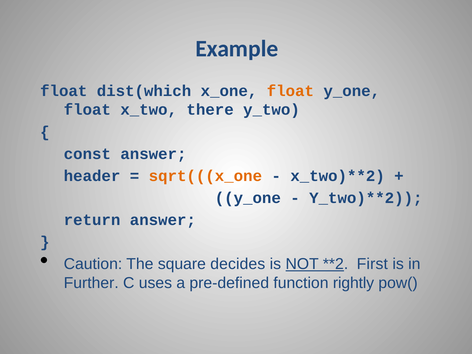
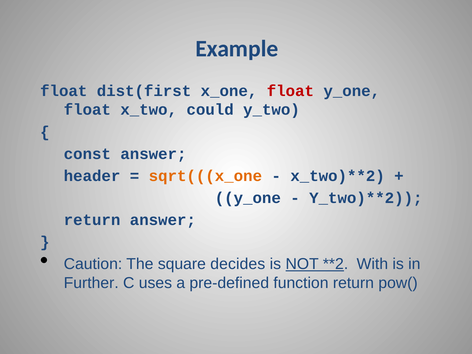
dist(which: dist(which -> dist(first
float at (290, 91) colour: orange -> red
there: there -> could
First: First -> With
function rightly: rightly -> return
